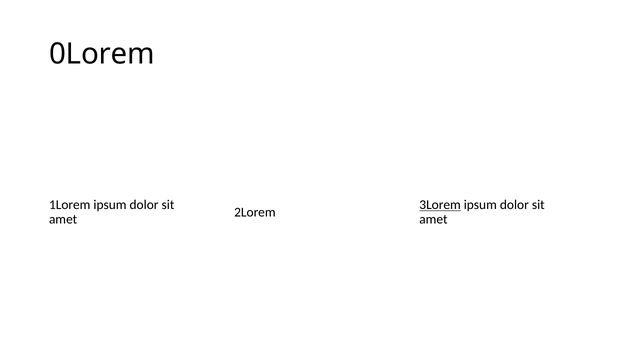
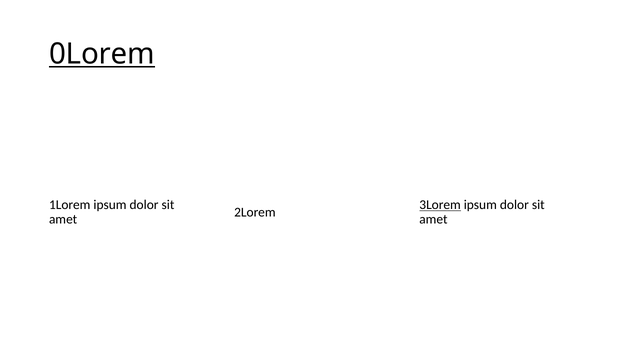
0Lorem underline: none -> present
